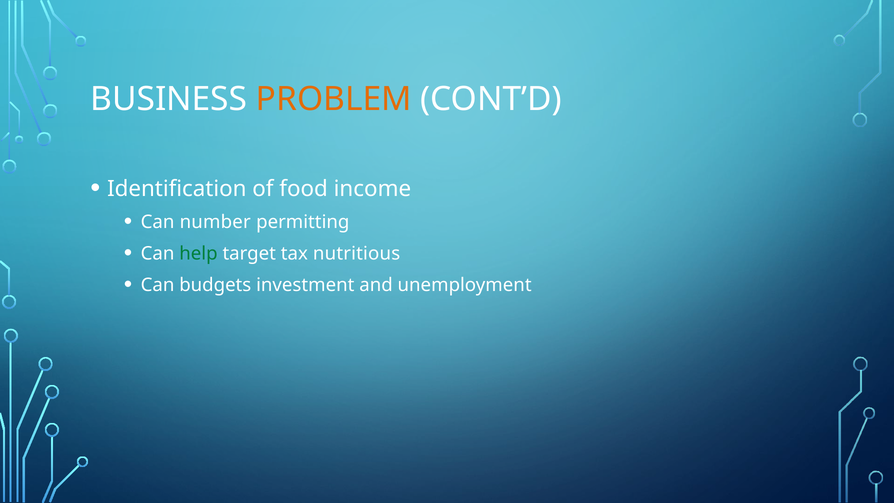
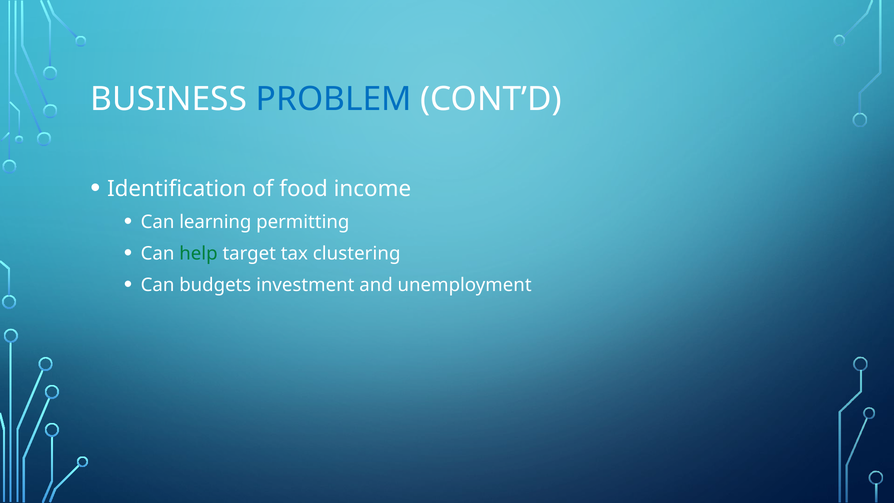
PROBLEM colour: orange -> blue
number: number -> learning
nutritious: nutritious -> clustering
